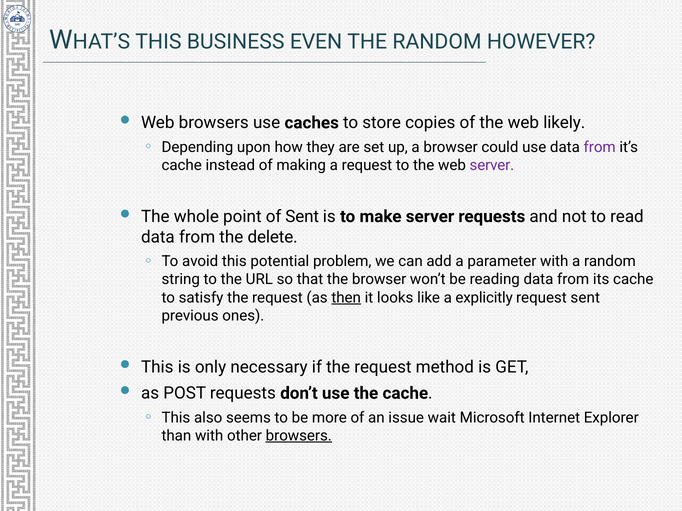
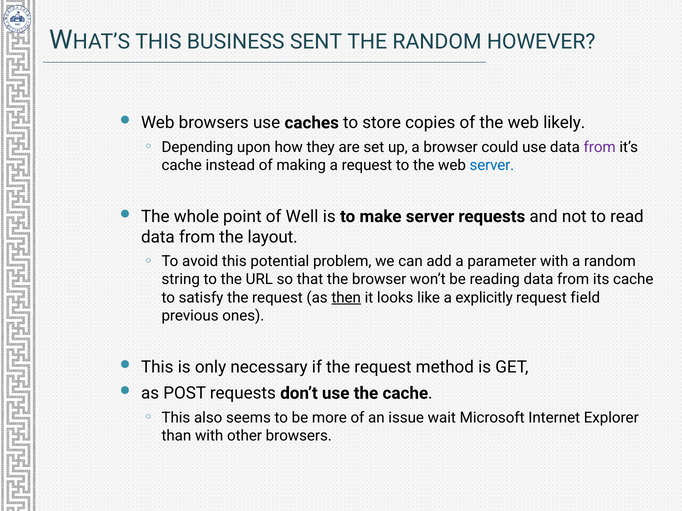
EVEN: EVEN -> SENT
server at (492, 165) colour: purple -> blue
of Sent: Sent -> Well
delete: delete -> layout
request sent: sent -> field
browsers at (299, 436) underline: present -> none
